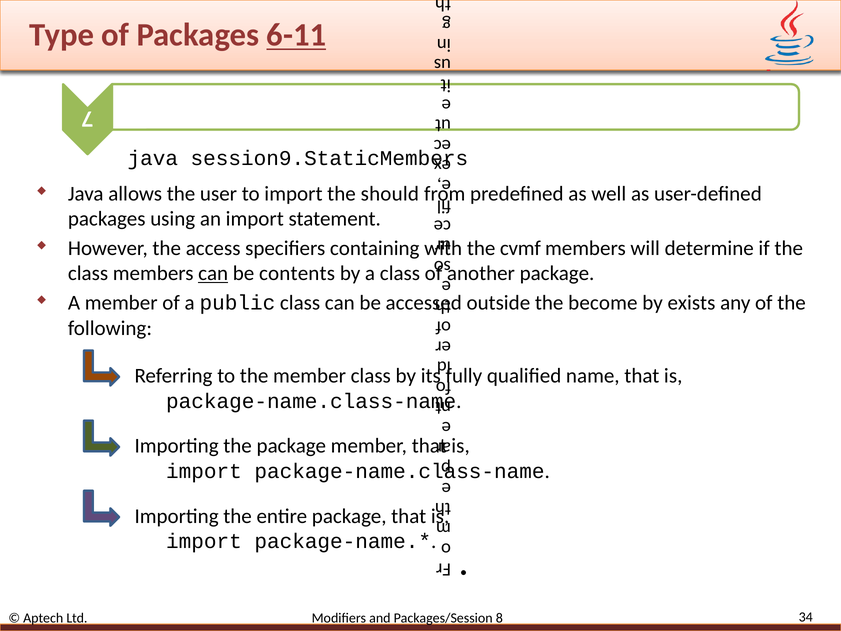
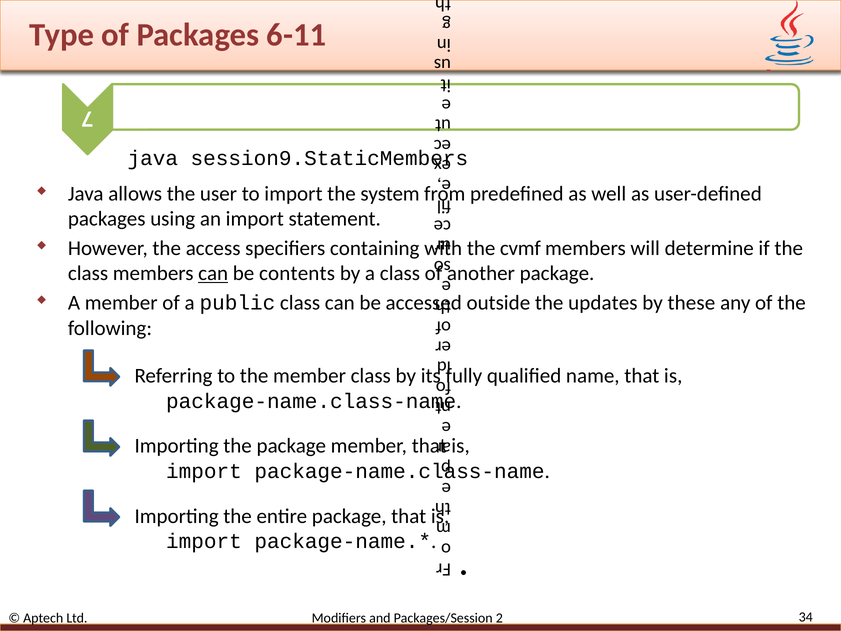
6-11 underline: present -> none
should: should -> system
become: become -> updates
exists: exists -> these
8: 8 -> 2
